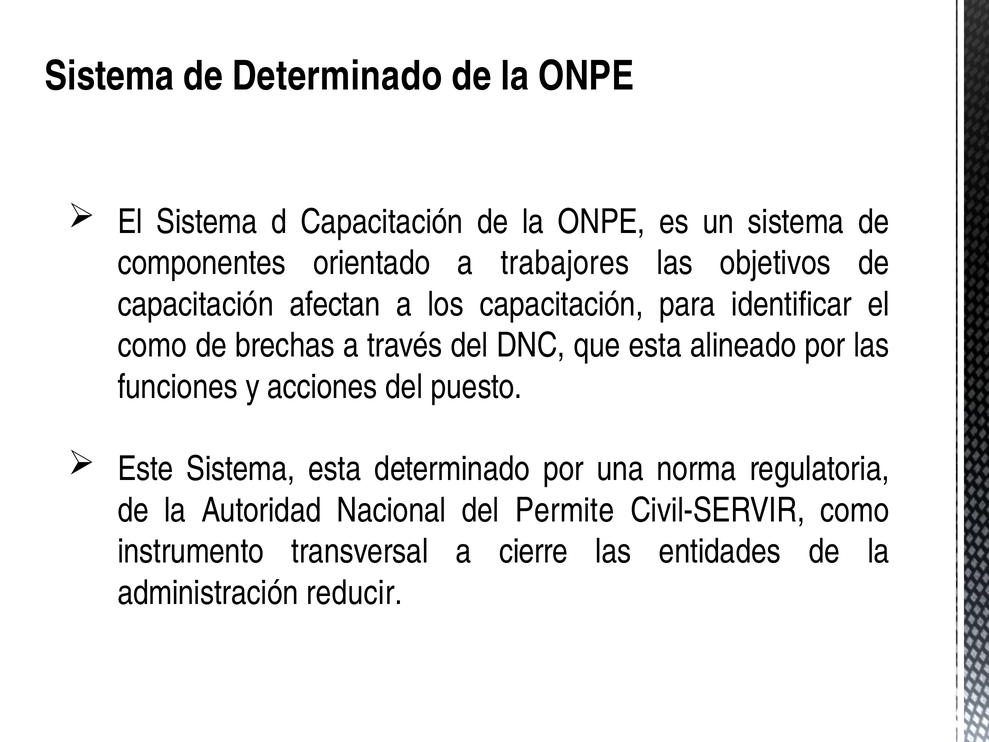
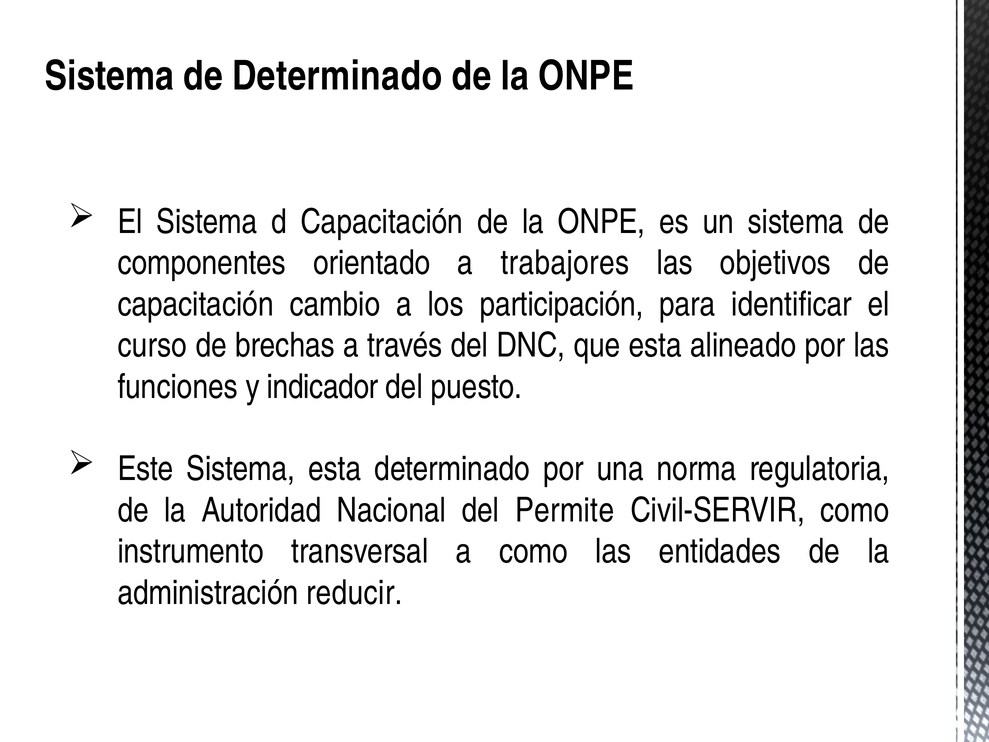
afectan: afectan -> cambio
los capacitación: capacitación -> participación
como at (152, 345): como -> curso
acciones: acciones -> indicador
a cierre: cierre -> como
